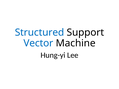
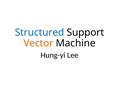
Vector colour: blue -> orange
